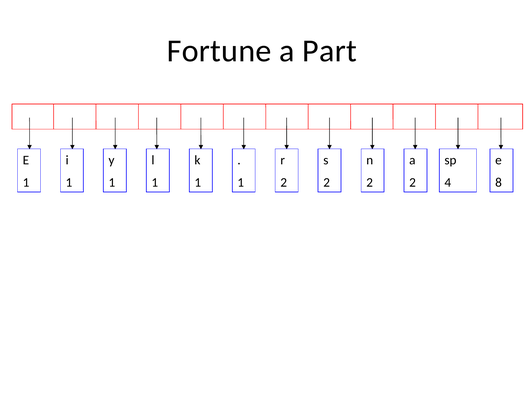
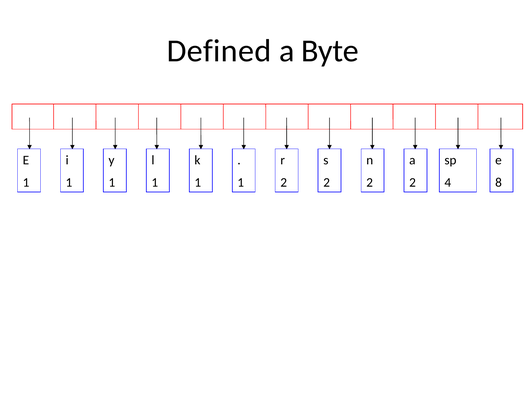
Fortune: Fortune -> Defined
Part: Part -> Byte
